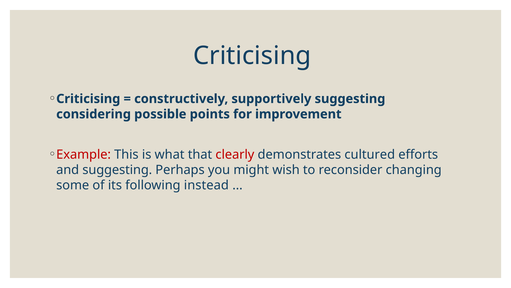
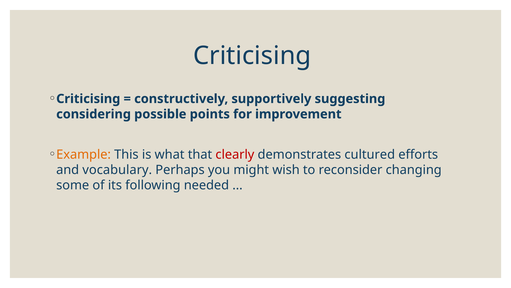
Example colour: red -> orange
and suggesting: suggesting -> vocabulary
instead: instead -> needed
